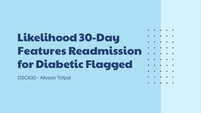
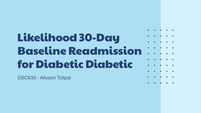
Features: Features -> Baseline
Diabetic Flagged: Flagged -> Diabetic
